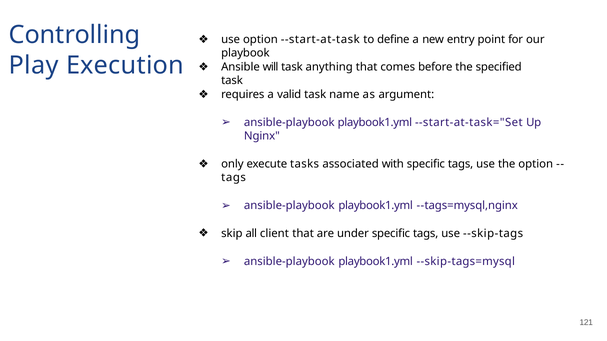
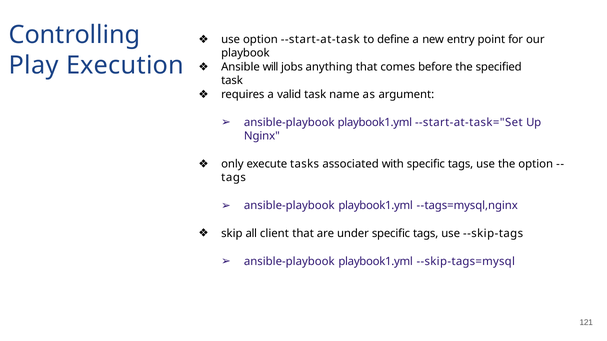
will task: task -> jobs
